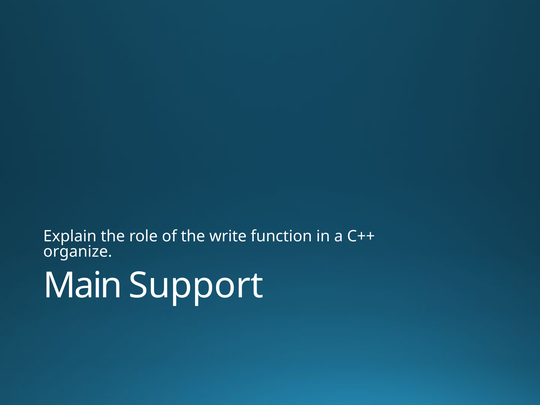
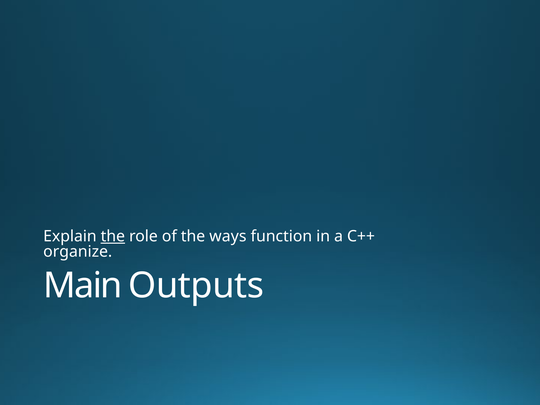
the at (113, 236) underline: none -> present
write: write -> ways
Support: Support -> Outputs
